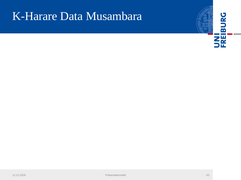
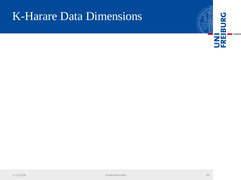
Musambara: Musambara -> Dimensions
